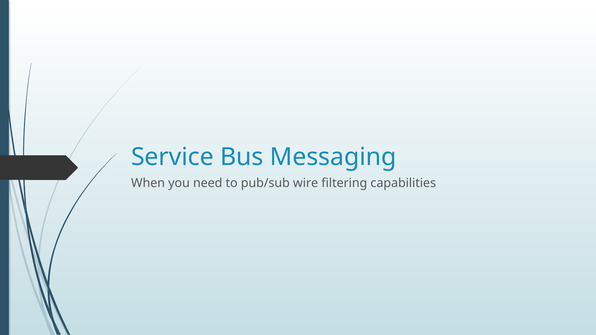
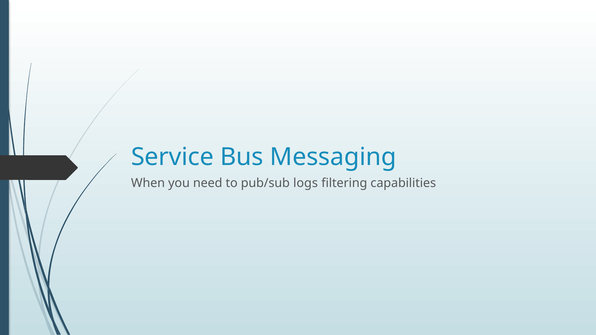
wire: wire -> logs
